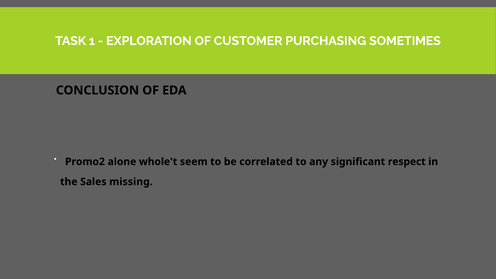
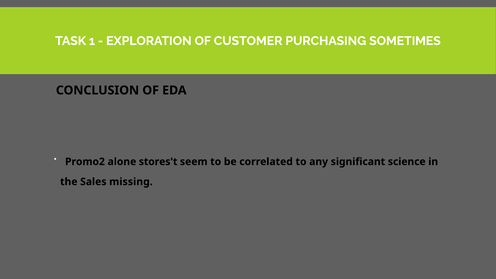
whole't: whole't -> stores't
respect: respect -> science
